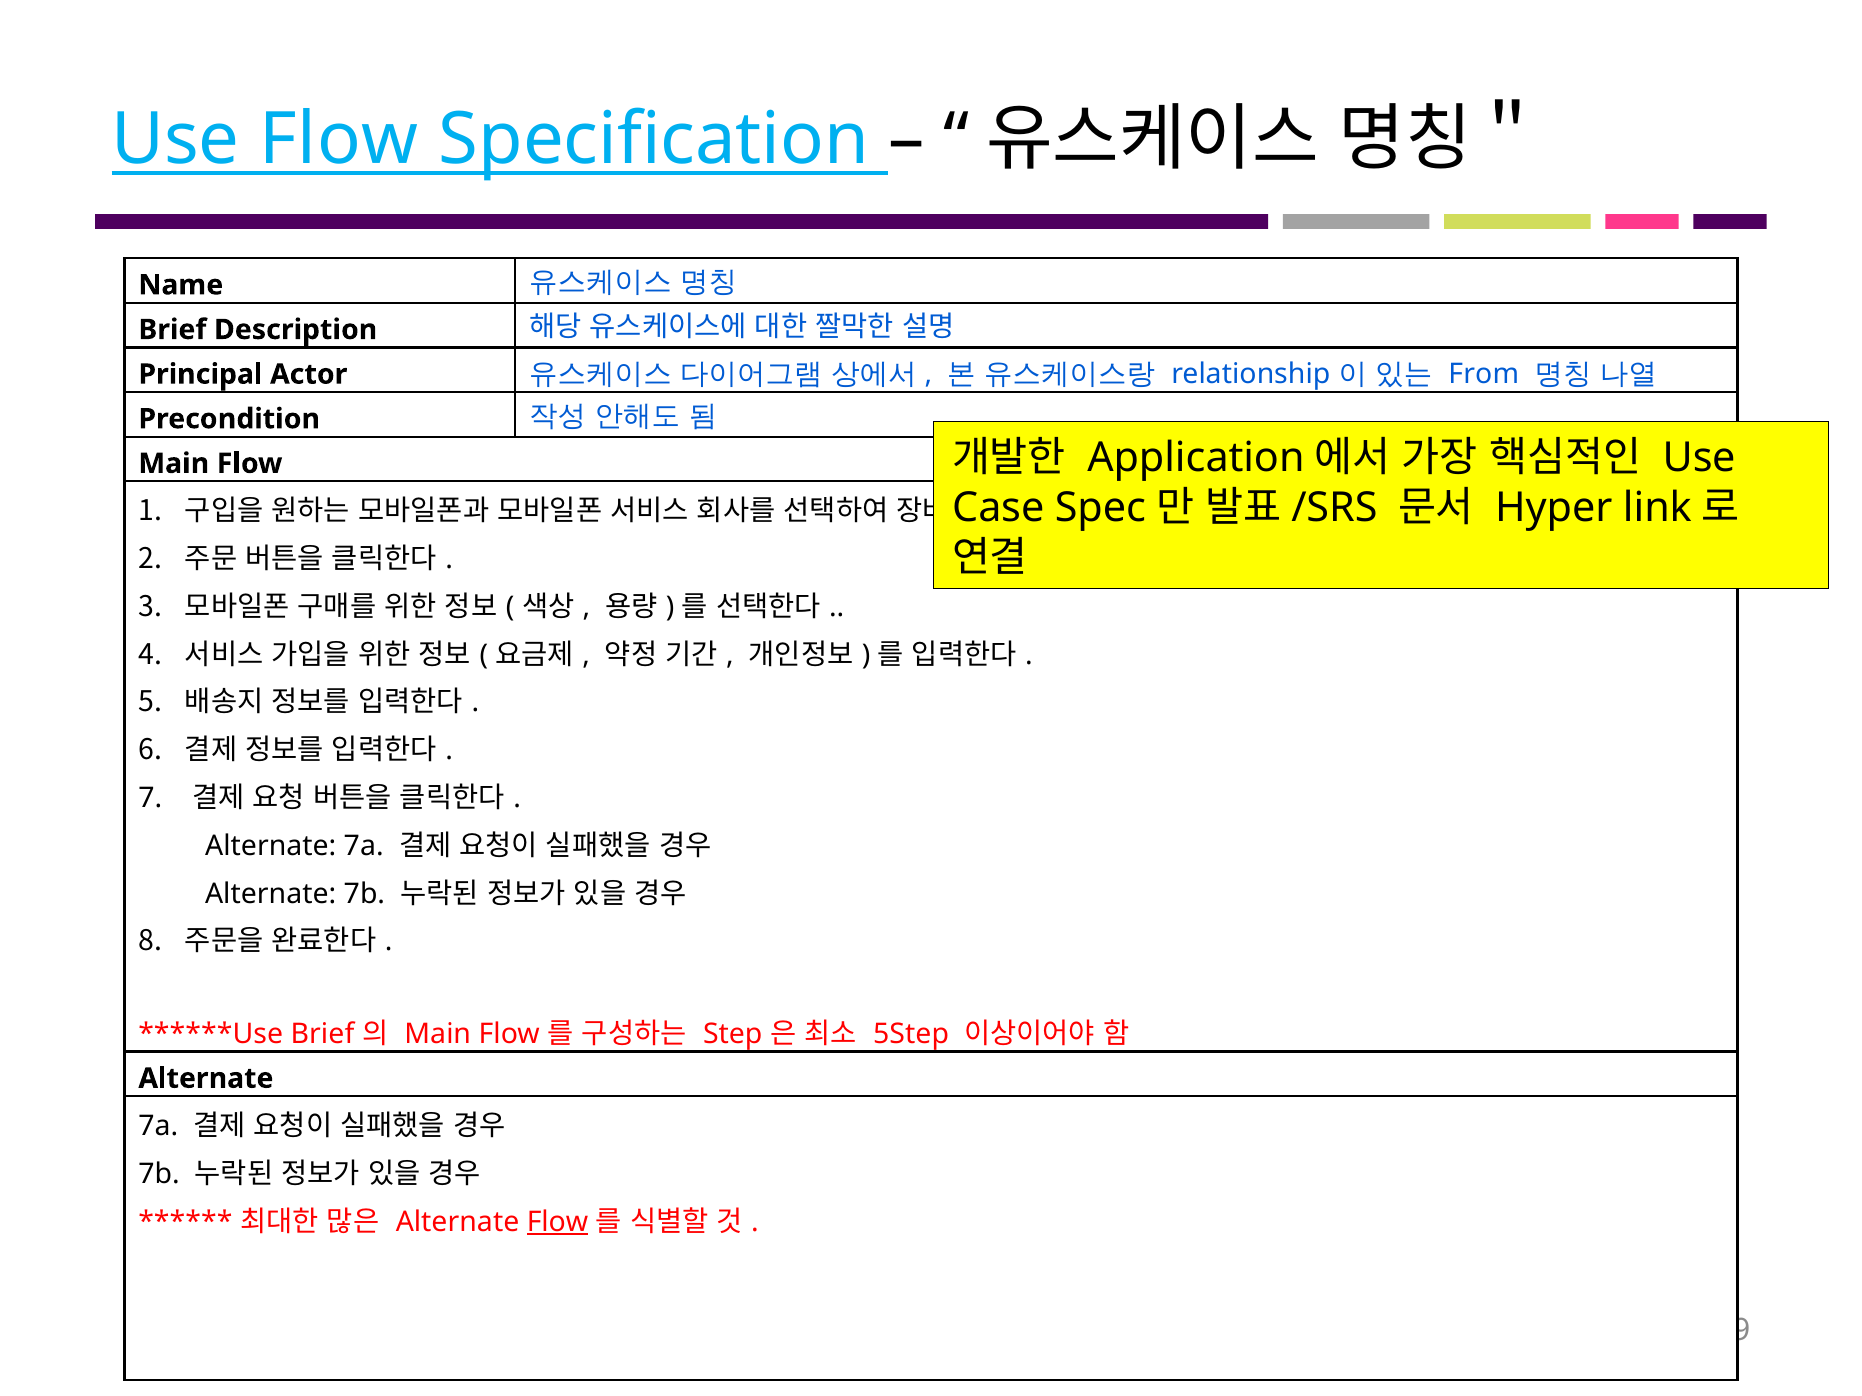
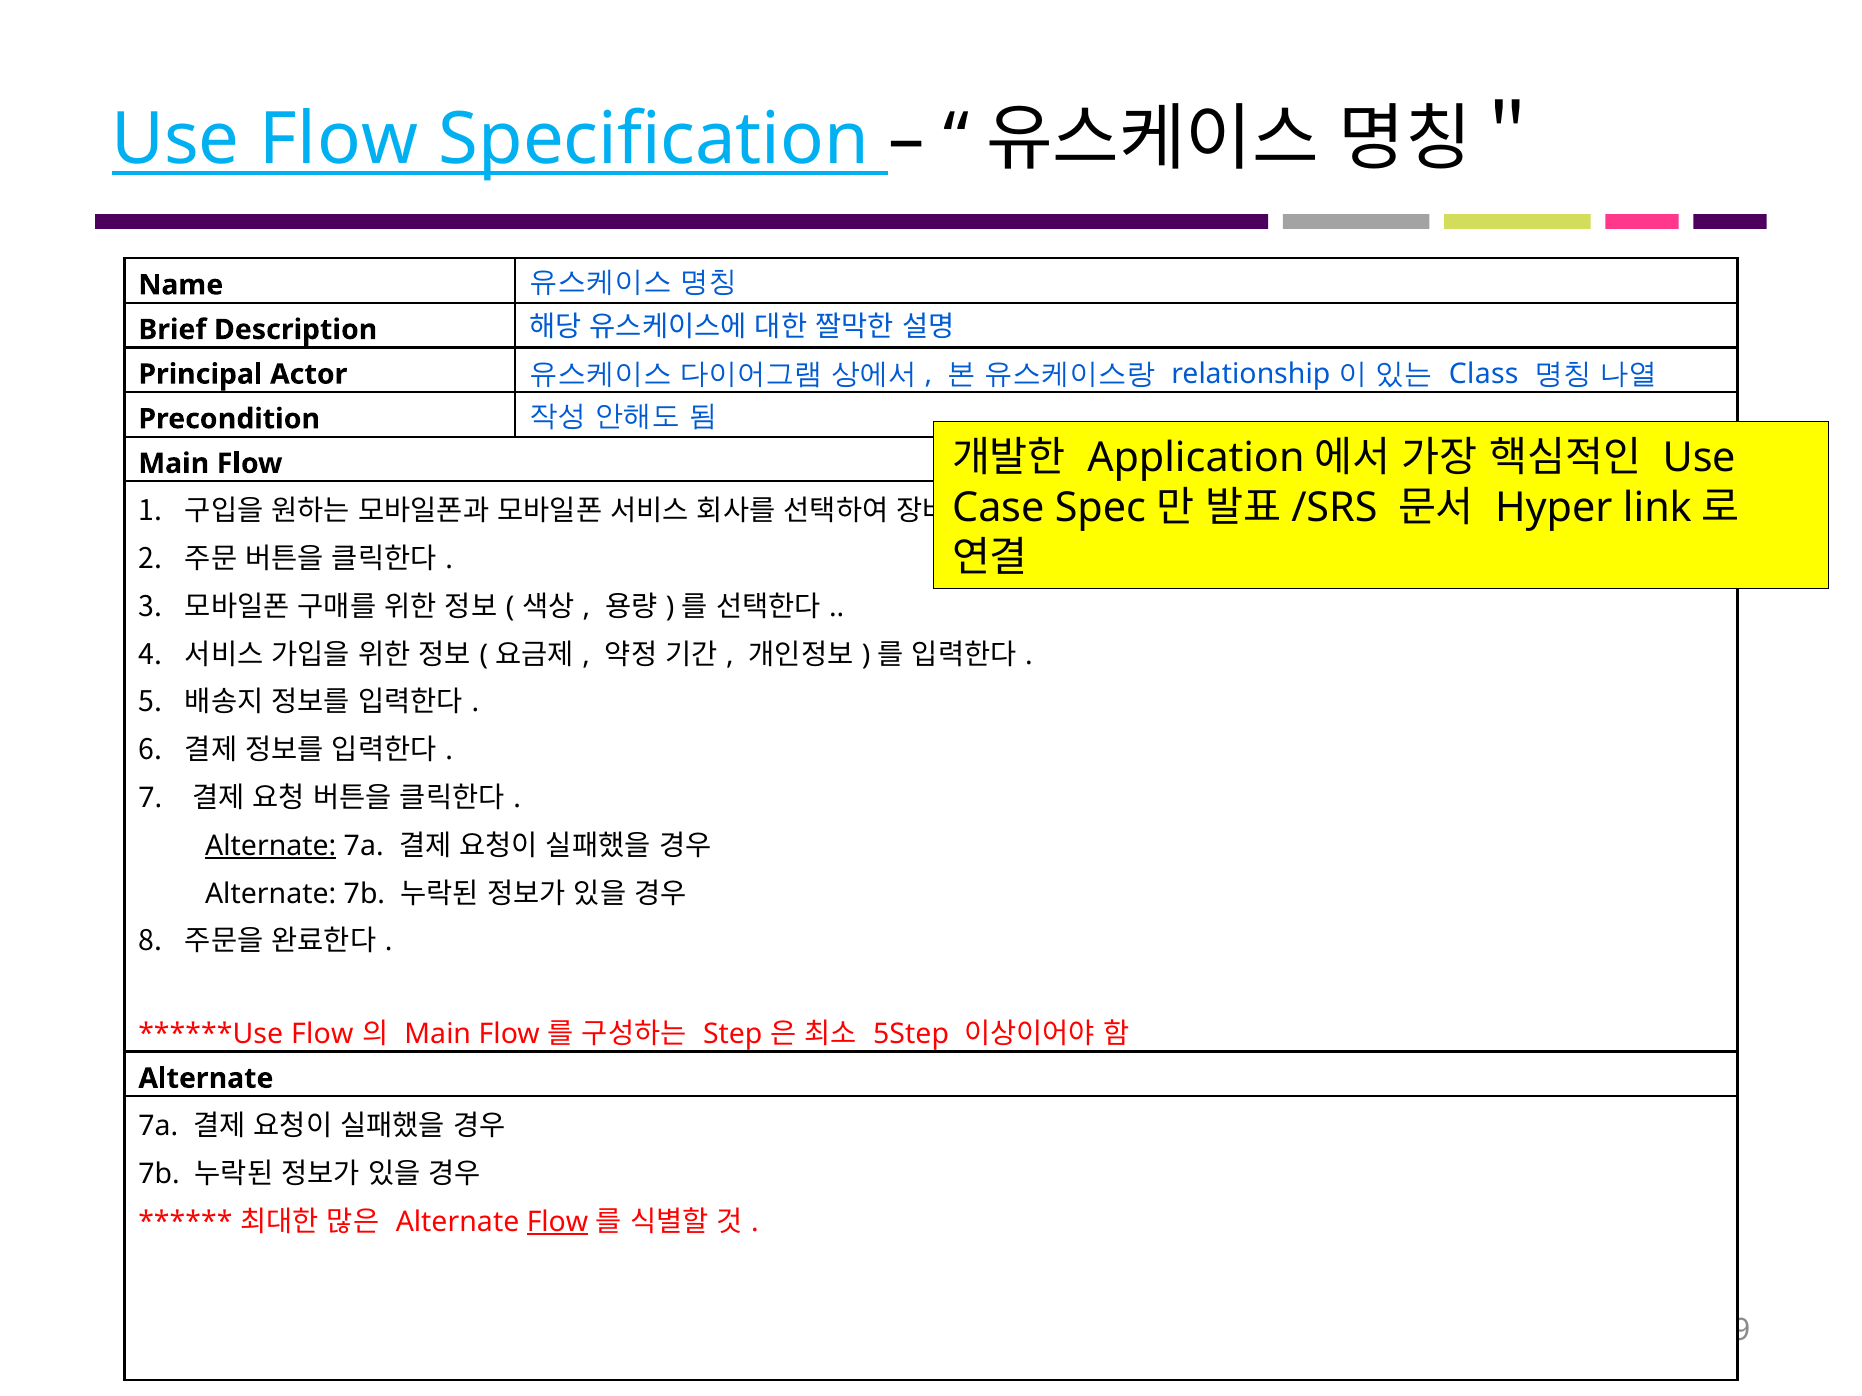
From: From -> Class
Alternate at (271, 846) underline: none -> present
Brief at (322, 1034): Brief -> Flow
